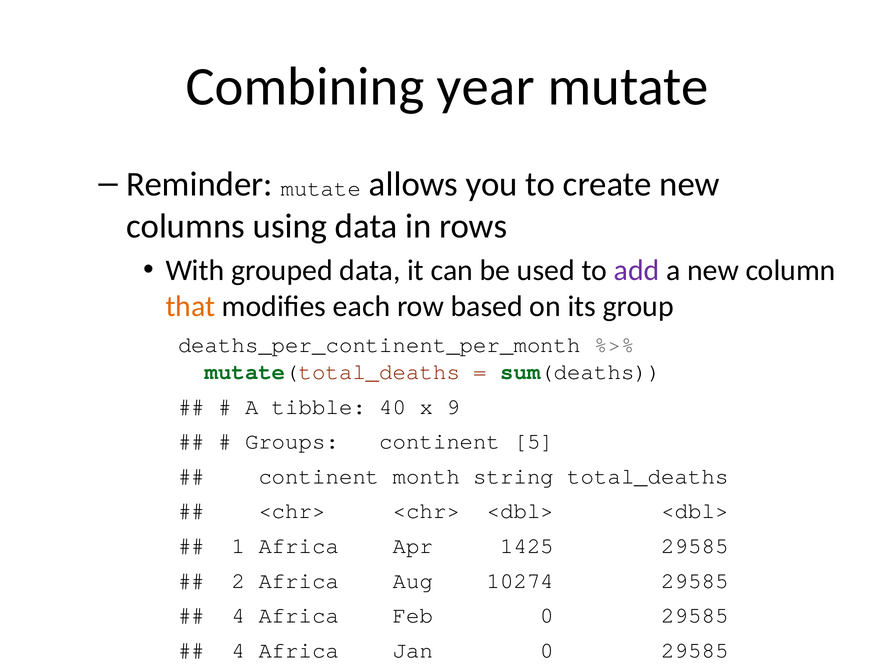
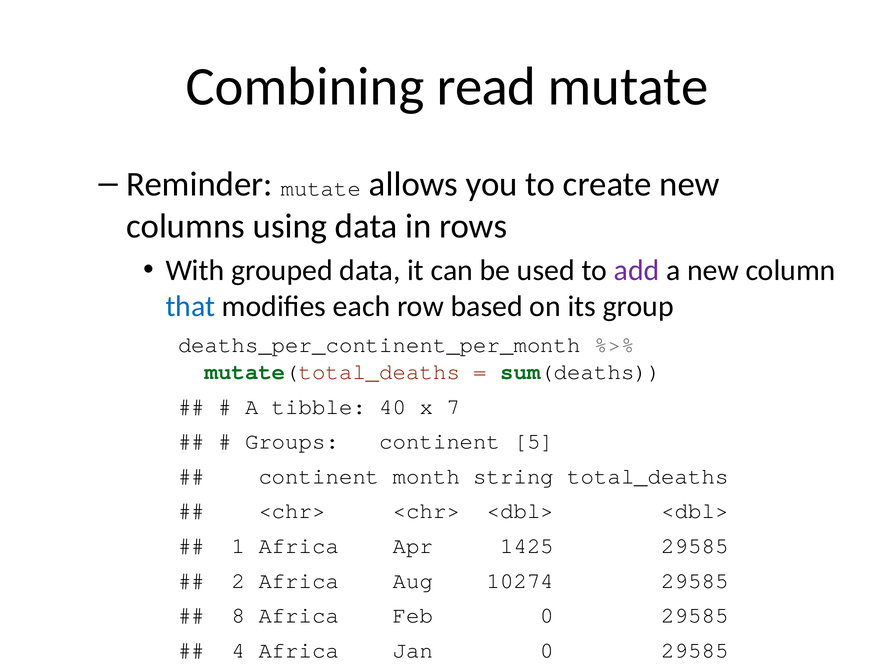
year: year -> read
that colour: orange -> blue
x 9: 9 -> 7
4 at (238, 616): 4 -> 8
